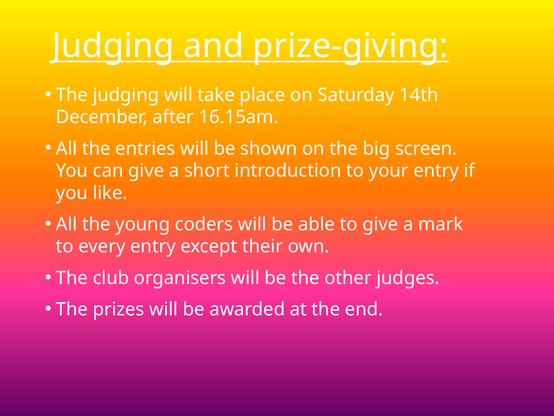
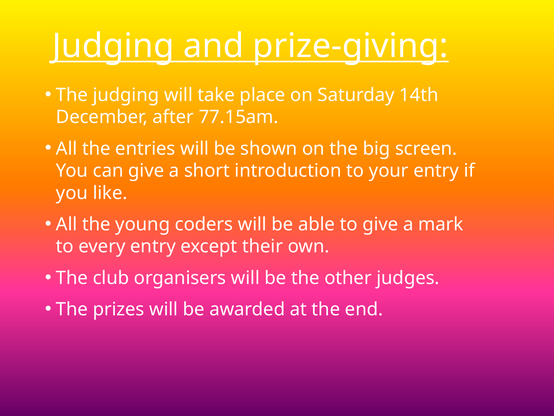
16.15am: 16.15am -> 77.15am
